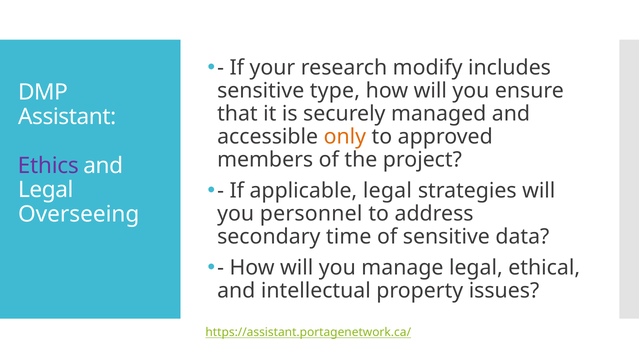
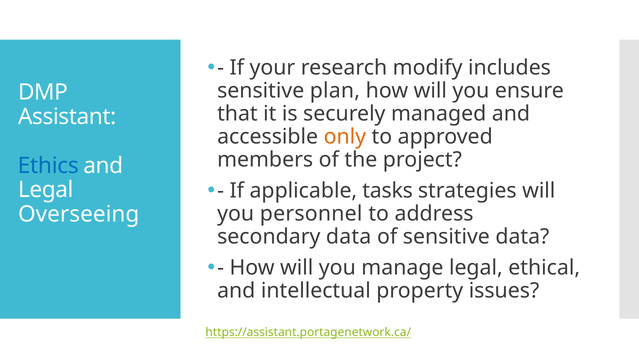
type: type -> plan
Ethics colour: purple -> blue
applicable legal: legal -> tasks
secondary time: time -> data
